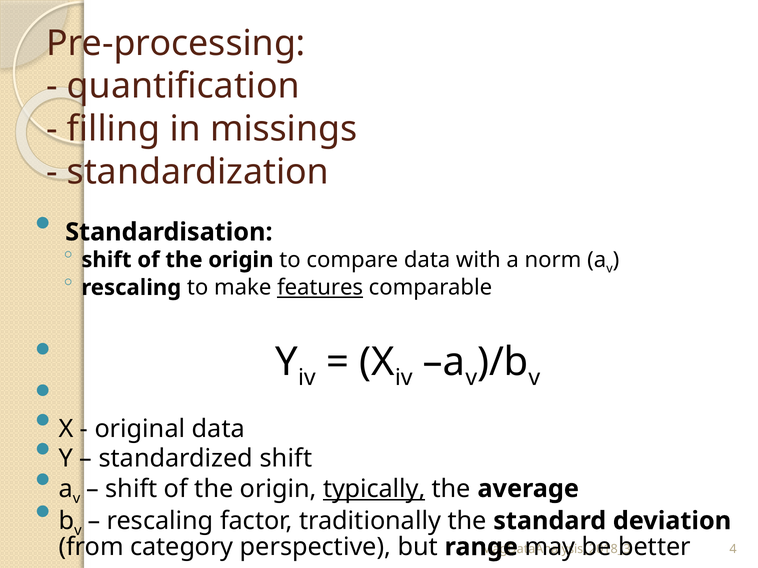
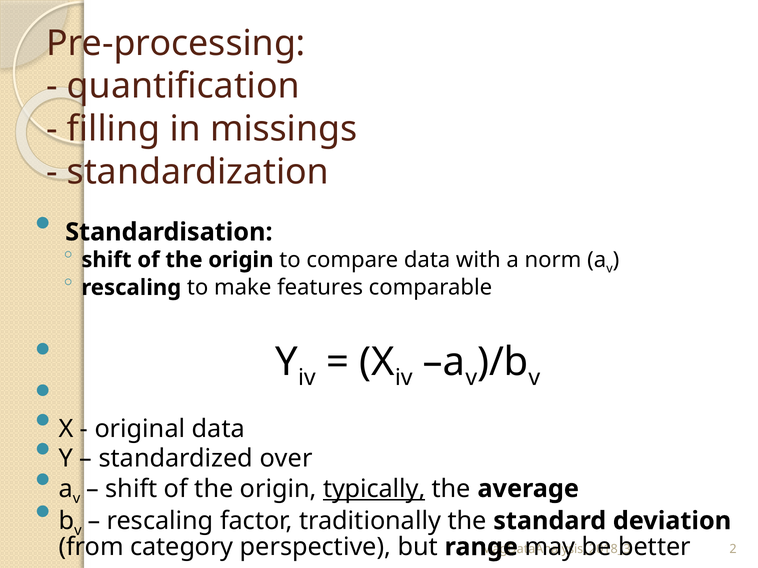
features underline: present -> none
standardized shift: shift -> over
4: 4 -> 2
